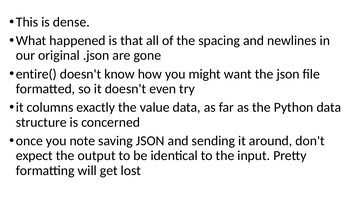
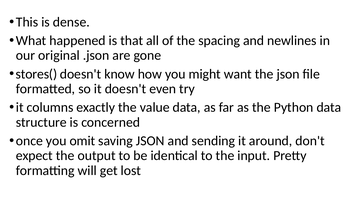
entire(: entire( -> stores(
note: note -> omit
